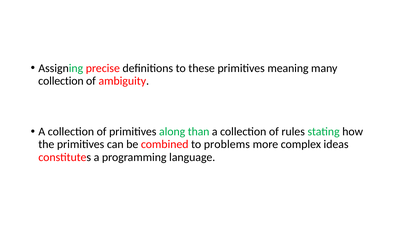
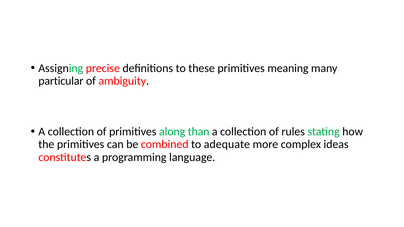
collection at (61, 81): collection -> particular
problems: problems -> adequate
